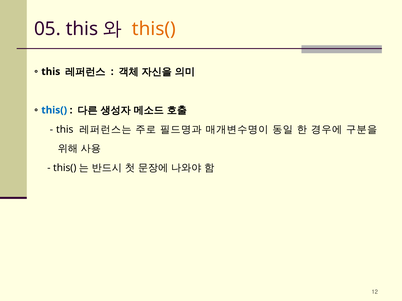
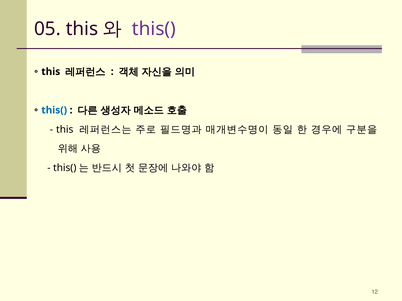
this( at (154, 29) colour: orange -> purple
